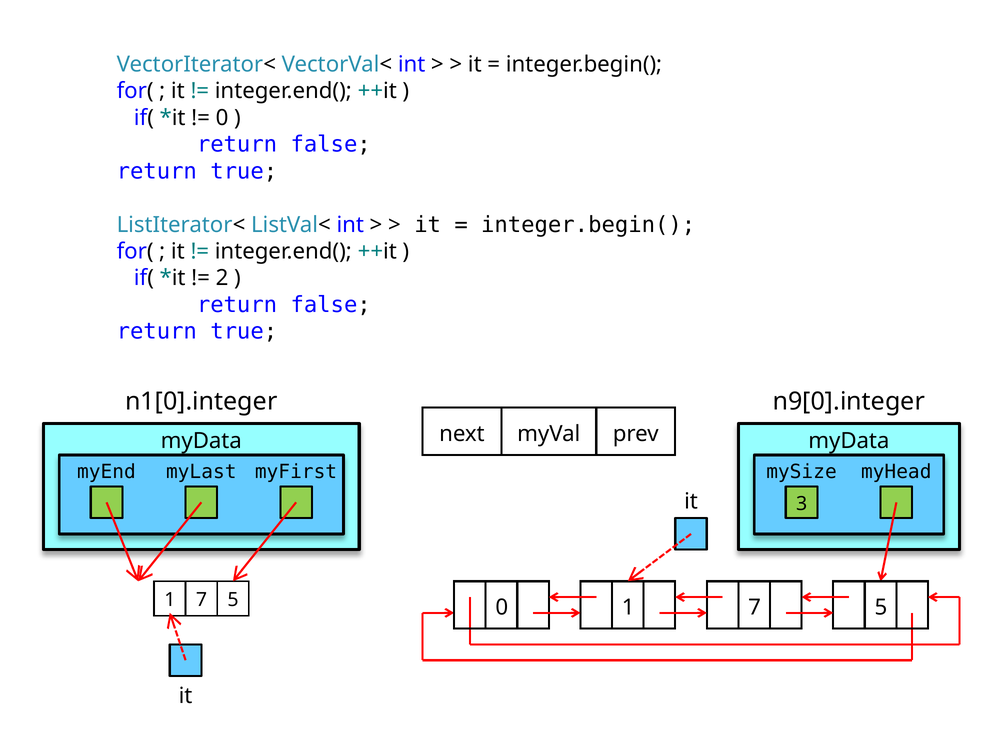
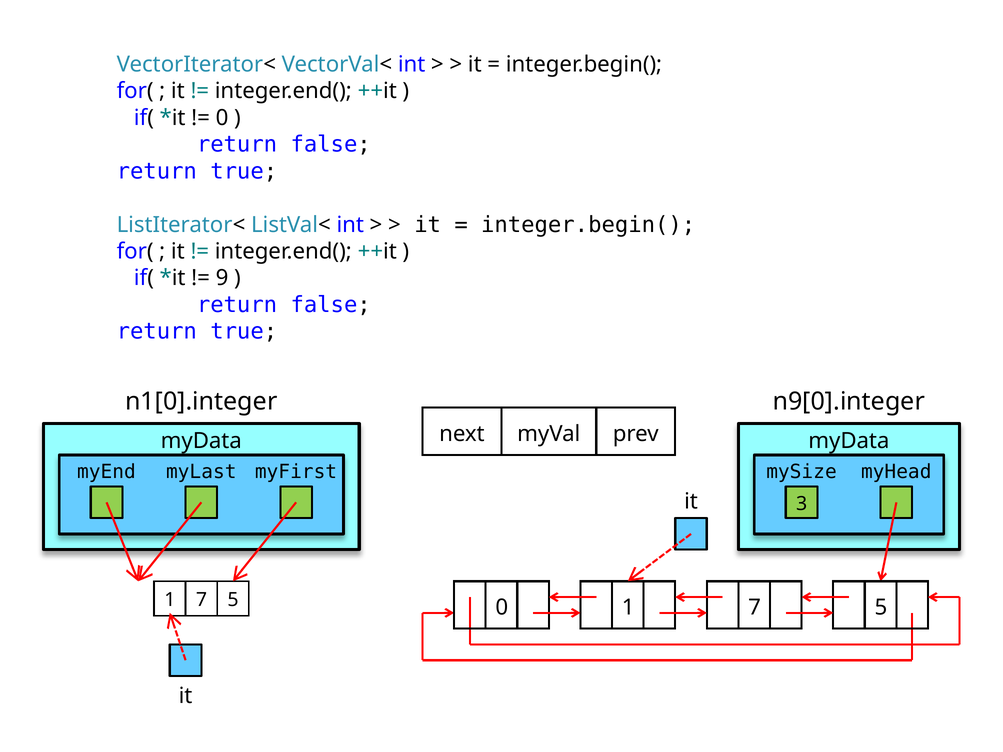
2: 2 -> 9
